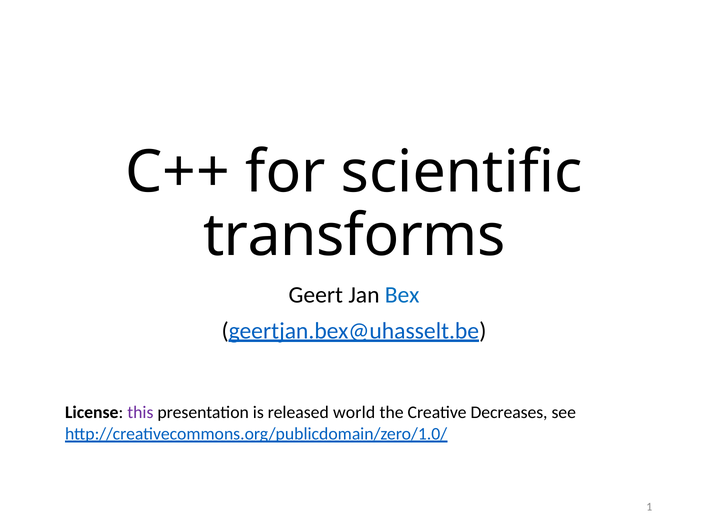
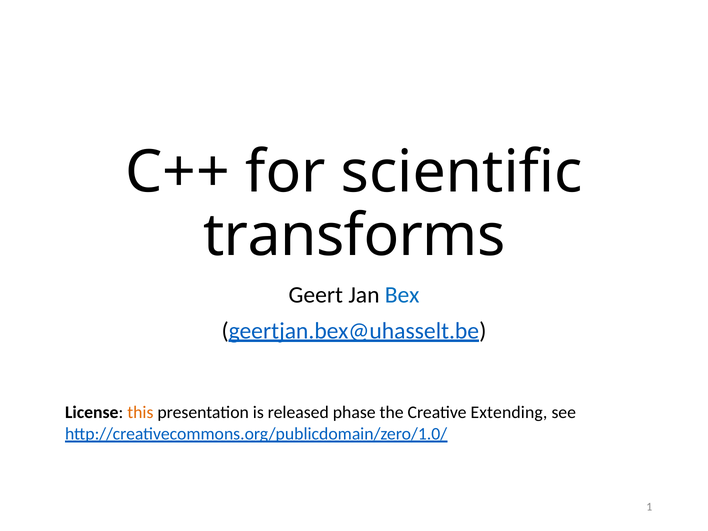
this colour: purple -> orange
world: world -> phase
Decreases: Decreases -> Extending
